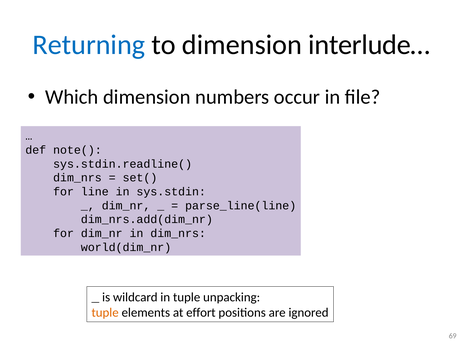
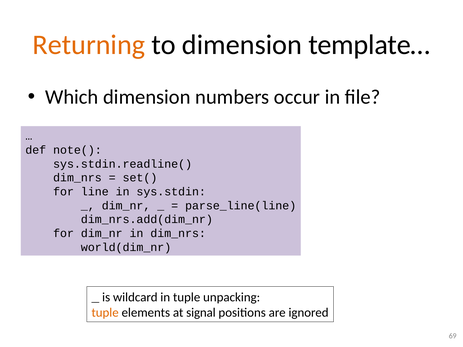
Returning colour: blue -> orange
interlude…: interlude… -> template…
effort: effort -> signal
